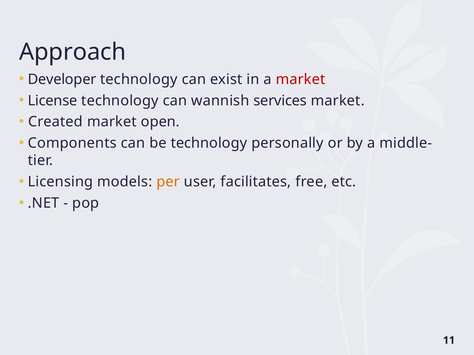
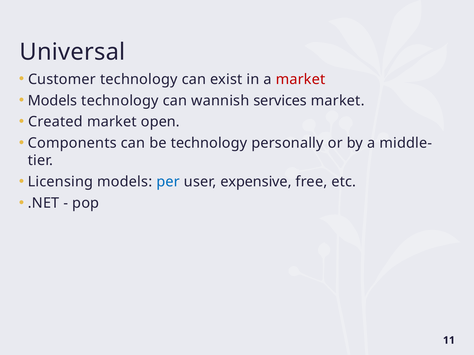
Approach: Approach -> Universal
Developer: Developer -> Customer
License at (53, 101): License -> Models
per colour: orange -> blue
facilitates: facilitates -> expensive
